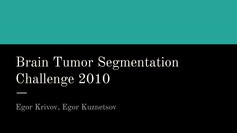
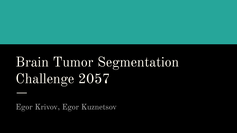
2010: 2010 -> 2057
